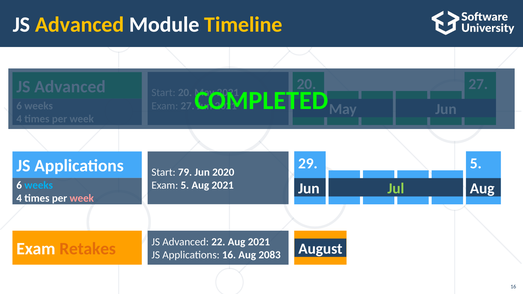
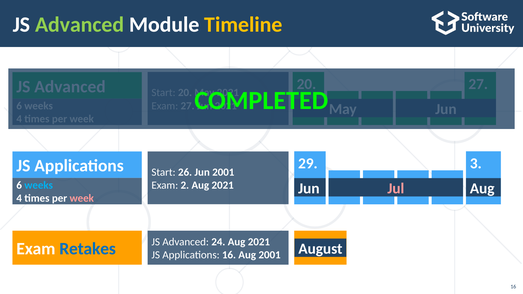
Advanced at (80, 25) colour: yellow -> light green
29 5: 5 -> 3
79: 79 -> 26
Jun 2020: 2020 -> 2001
Exam 5: 5 -> 2
Jul colour: light green -> pink
Retakes colour: orange -> blue
22: 22 -> 24
Aug 2083: 2083 -> 2001
